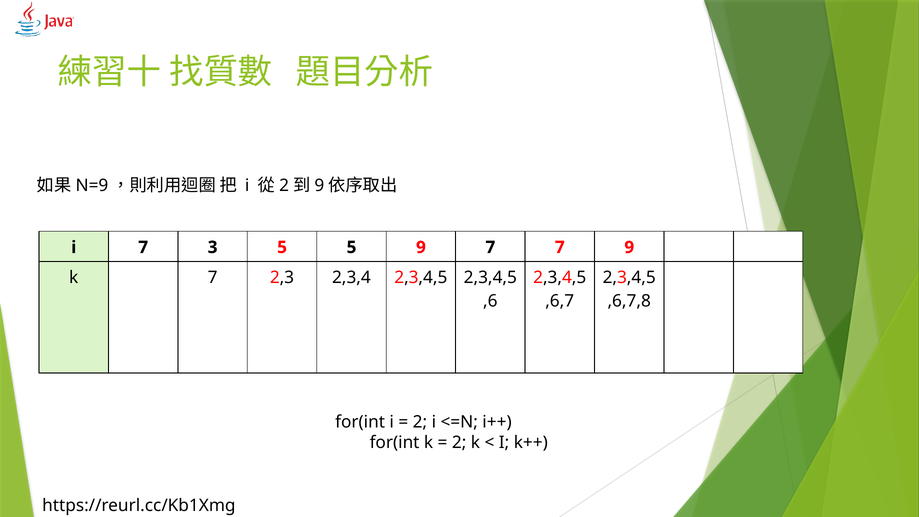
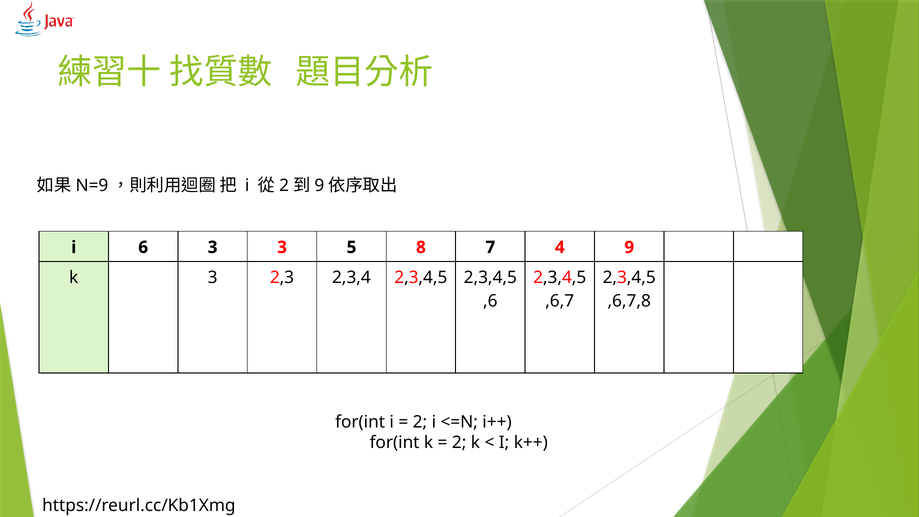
i 7: 7 -> 6
3 5: 5 -> 3
5 9: 9 -> 8
7 7: 7 -> 4
k 7: 7 -> 3
